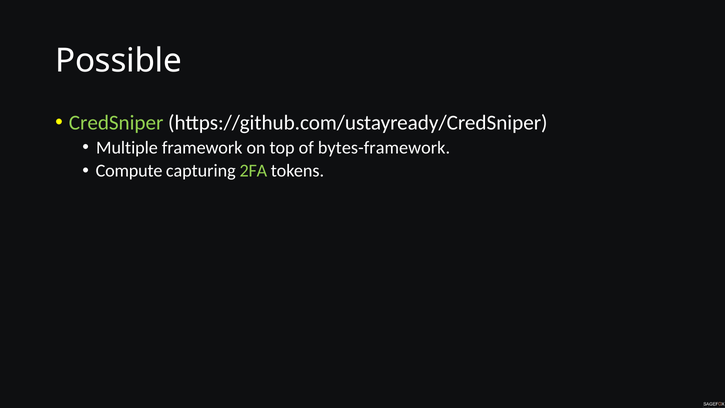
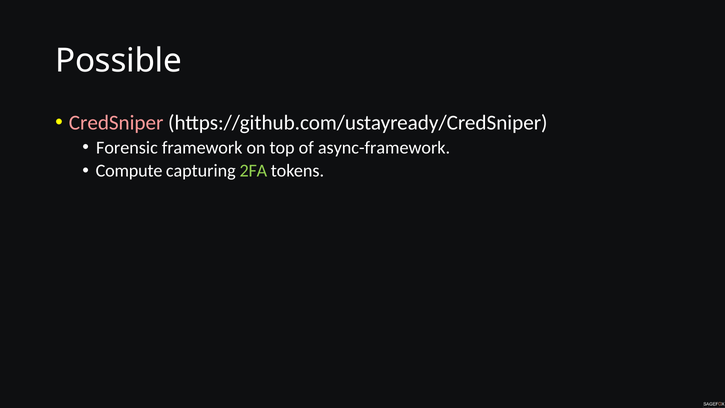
CredSniper colour: light green -> pink
Multiple: Multiple -> Forensic
bytes-framework: bytes-framework -> async-framework
